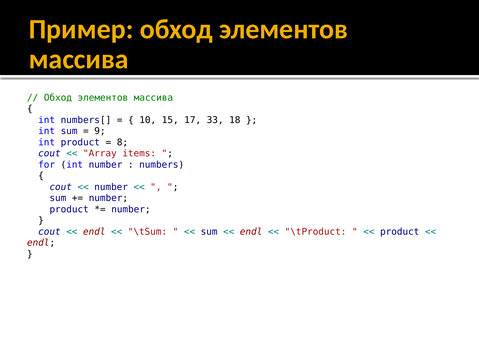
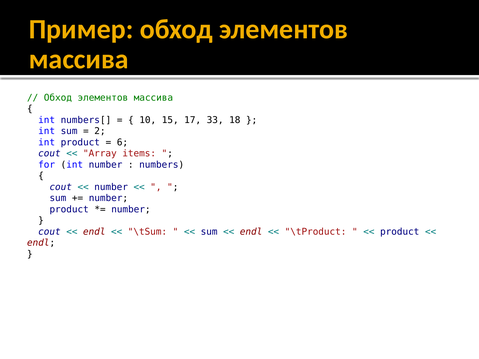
9: 9 -> 2
8: 8 -> 6
